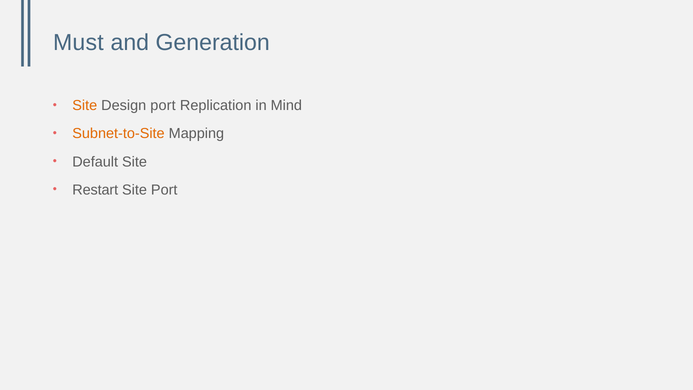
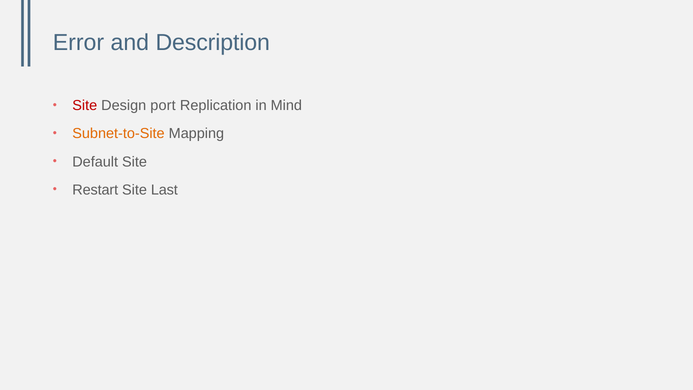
Must: Must -> Error
Generation: Generation -> Description
Site at (85, 106) colour: orange -> red
Site Port: Port -> Last
